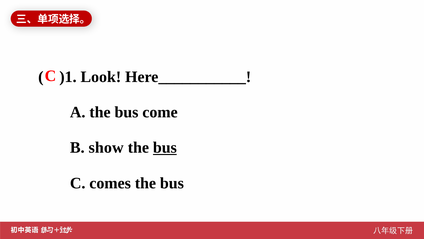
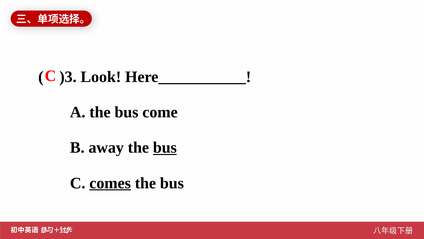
)1: )1 -> )3
show: show -> away
comes underline: none -> present
